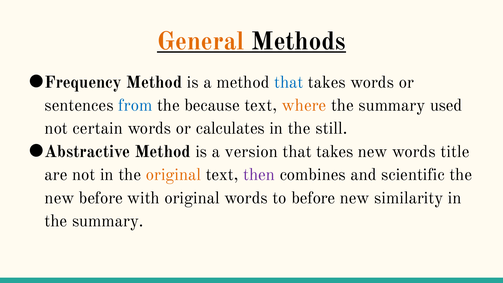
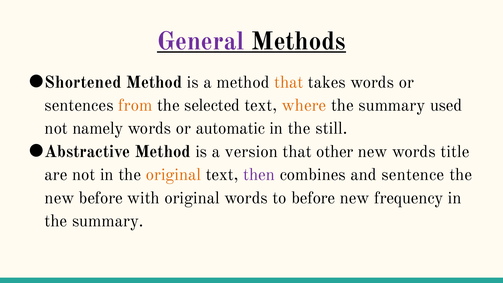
General colour: orange -> purple
Frequency: Frequency -> Shortened
that at (289, 82) colour: blue -> orange
from colour: blue -> orange
because: because -> selected
certain: certain -> namely
calculates: calculates -> automatic
takes at (335, 152): takes -> other
scientific: scientific -> sentence
similarity: similarity -> frequency
